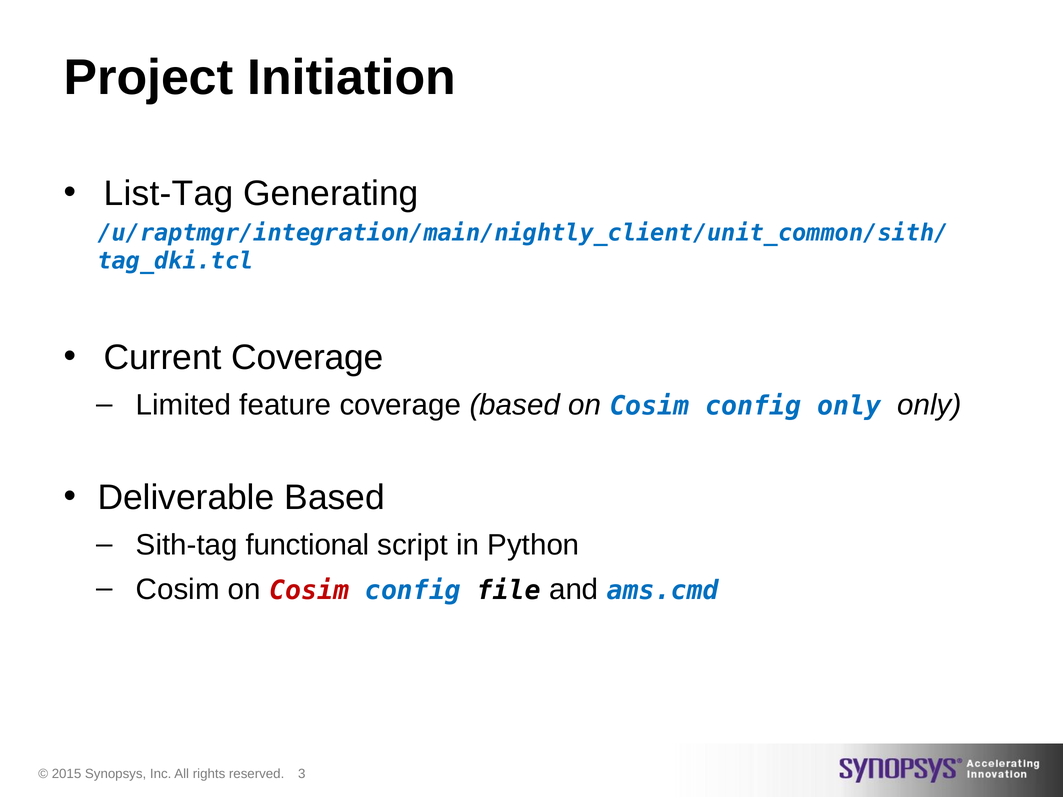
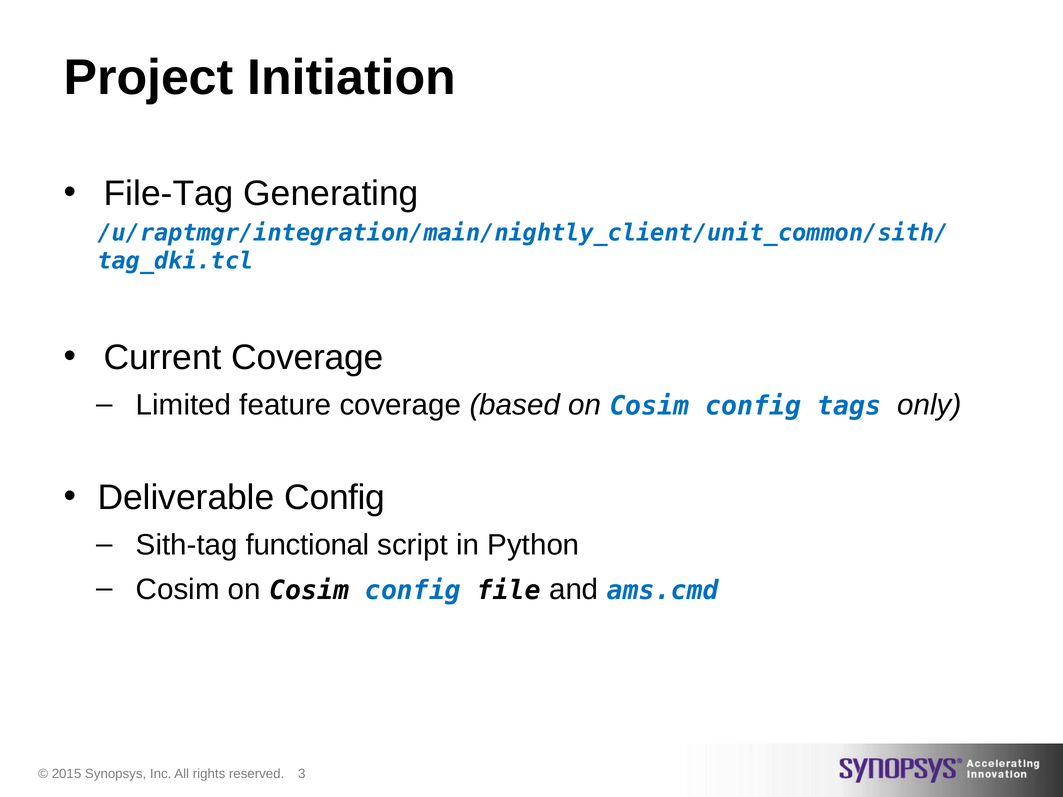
List-Tag: List-Tag -> File-Tag
config only: only -> tags
Deliverable Based: Based -> Config
Cosim at (309, 590) colour: red -> black
